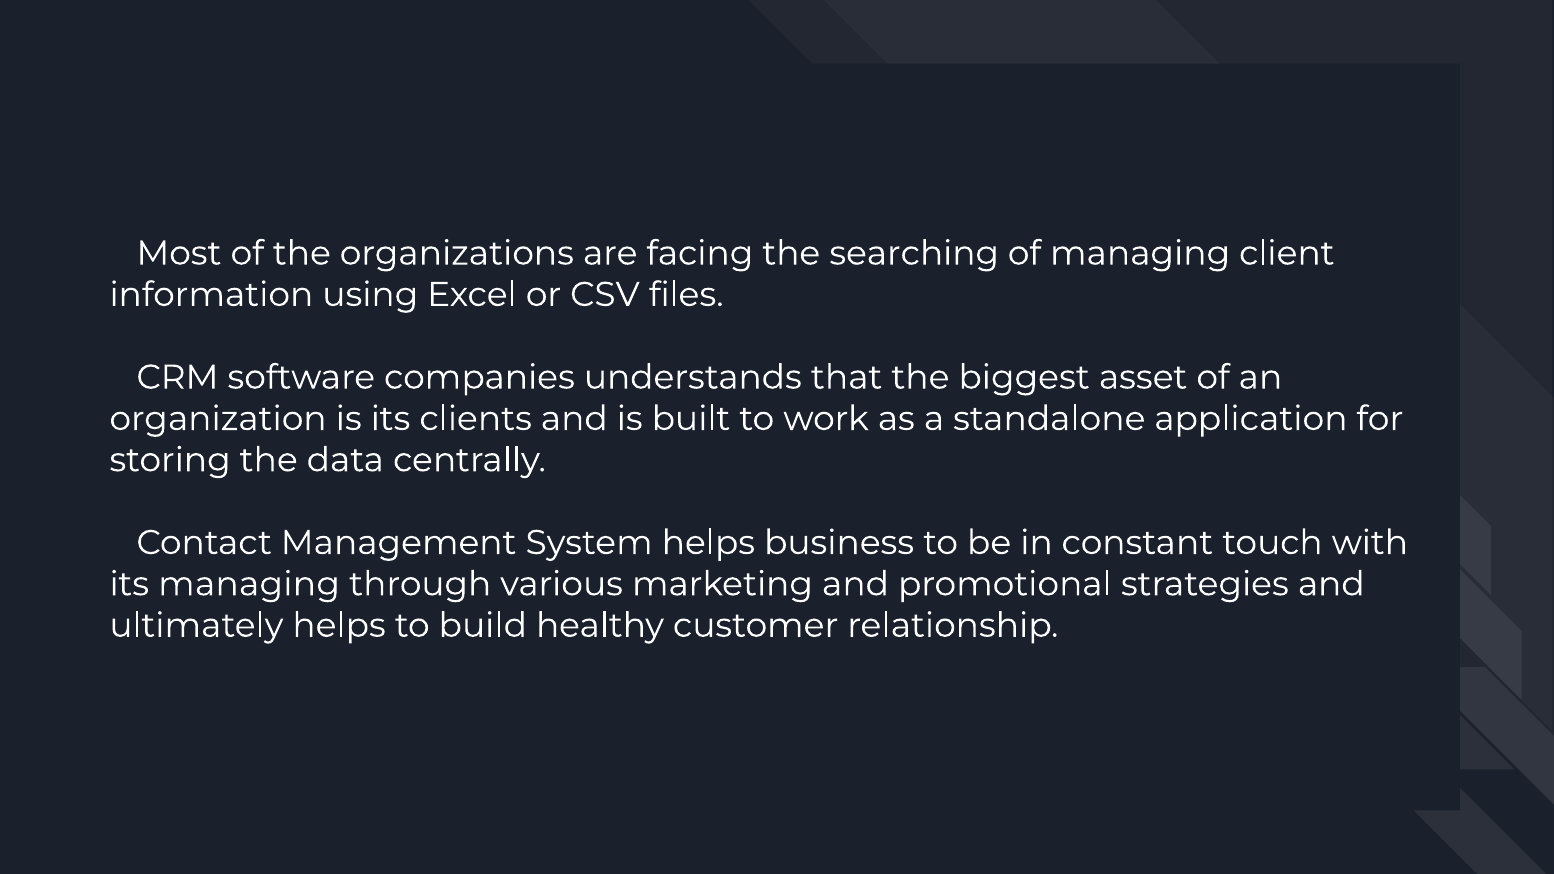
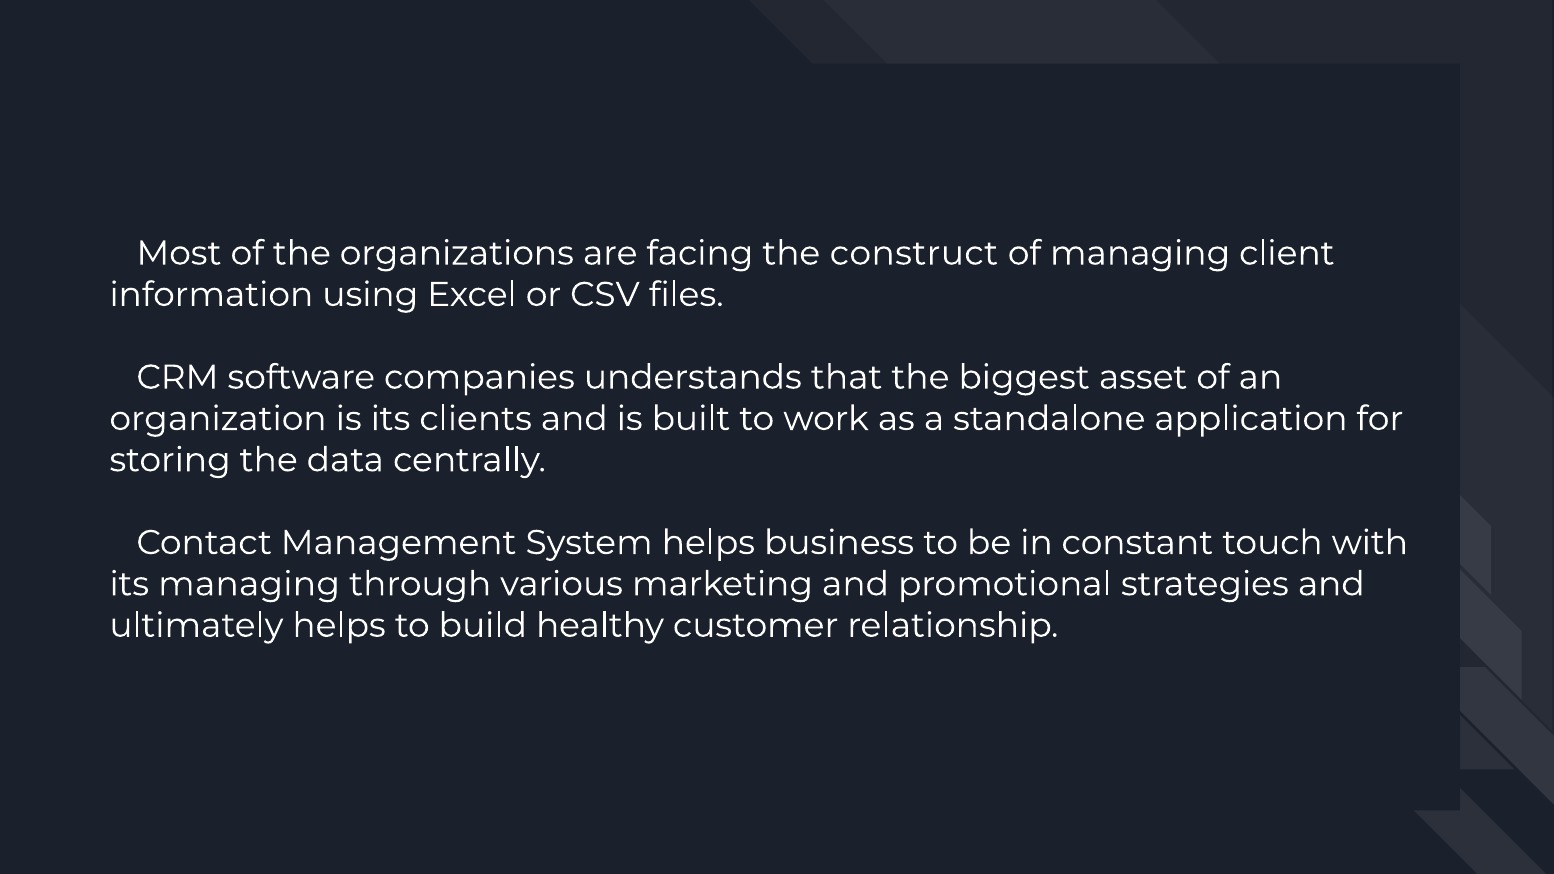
searching: searching -> construct
